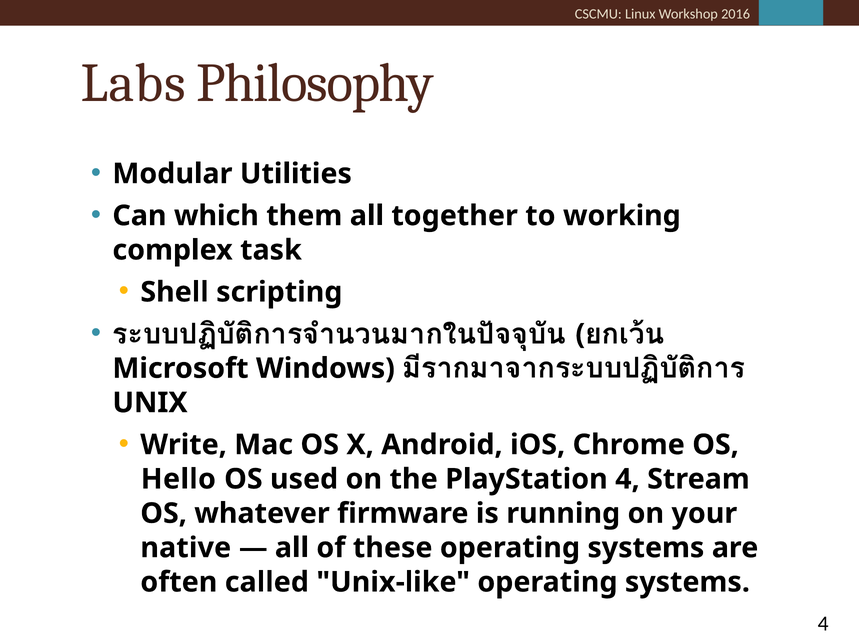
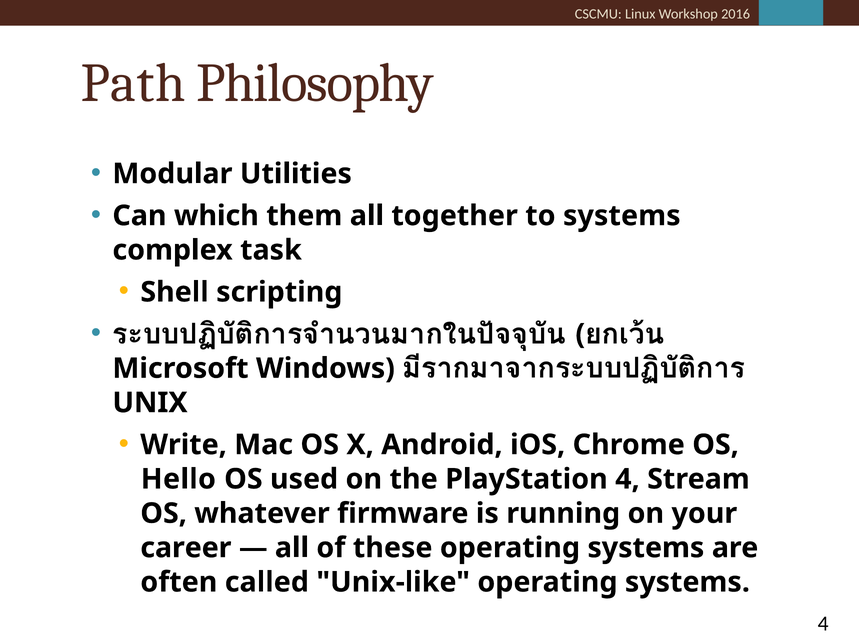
Labs: Labs -> Path
to working: working -> systems
native: native -> career
